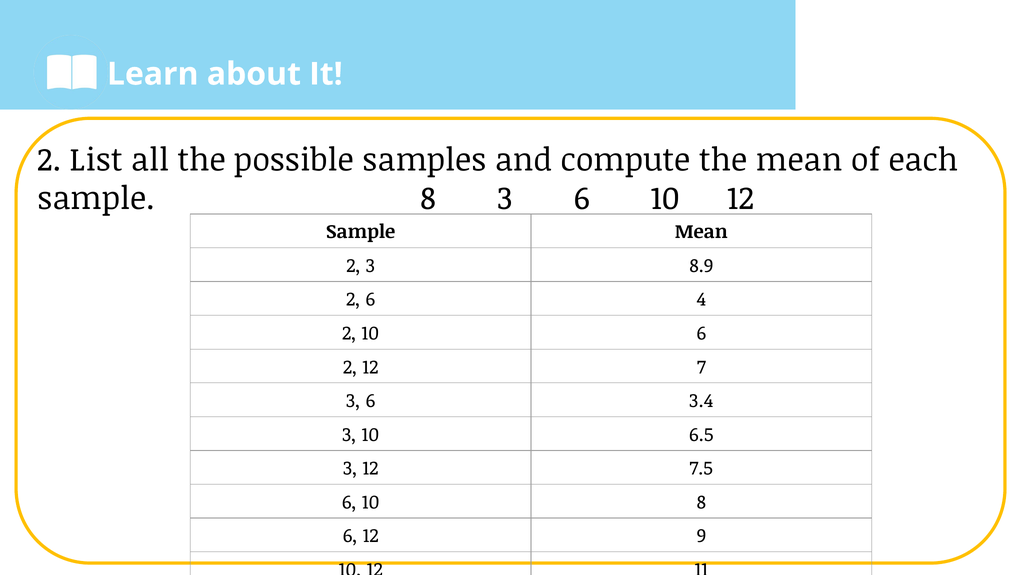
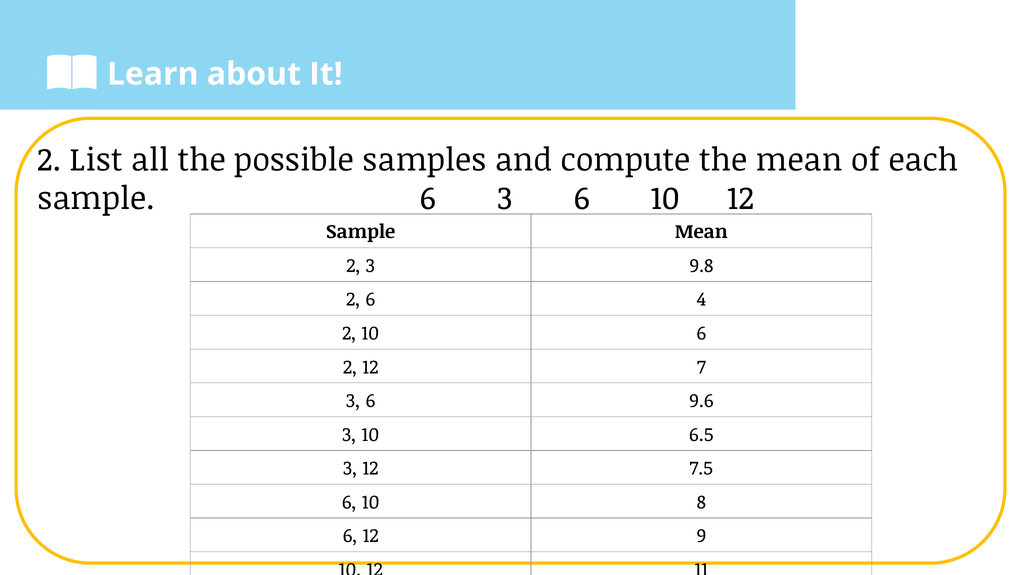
sample 8: 8 -> 6
8.9: 8.9 -> 9.8
3.4: 3.4 -> 9.6
